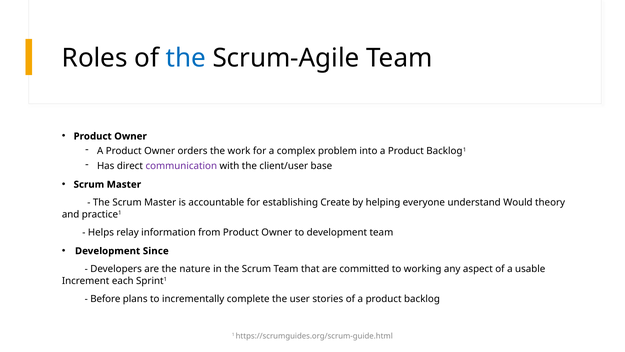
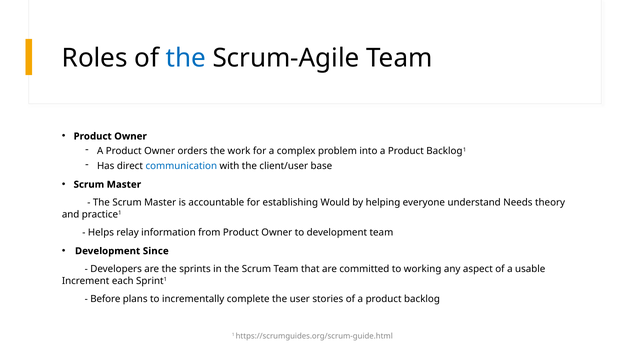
communication colour: purple -> blue
Create: Create -> Would
Would: Would -> Needs
nature: nature -> sprints
